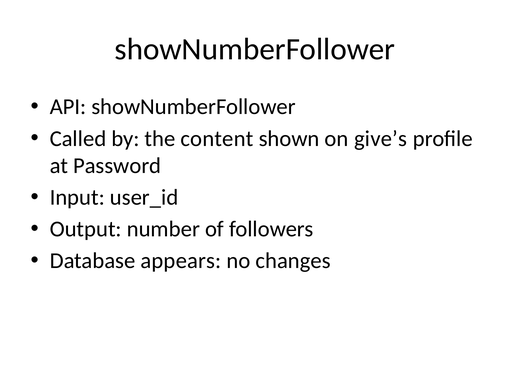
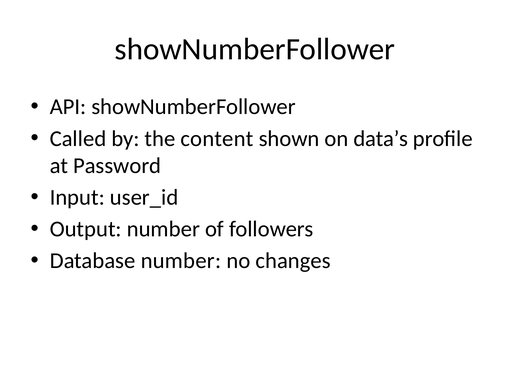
give’s: give’s -> data’s
Database appears: appears -> number
